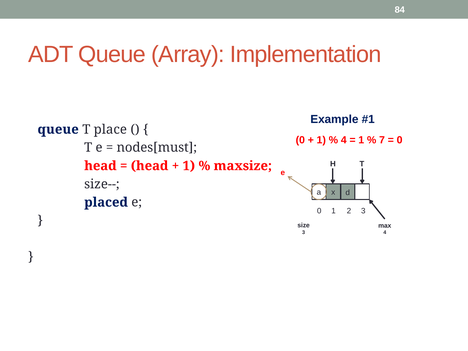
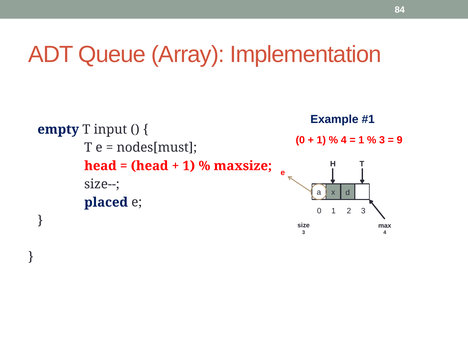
queue at (58, 129): queue -> empty
place: place -> input
7 at (382, 140): 7 -> 3
0 at (400, 140): 0 -> 9
